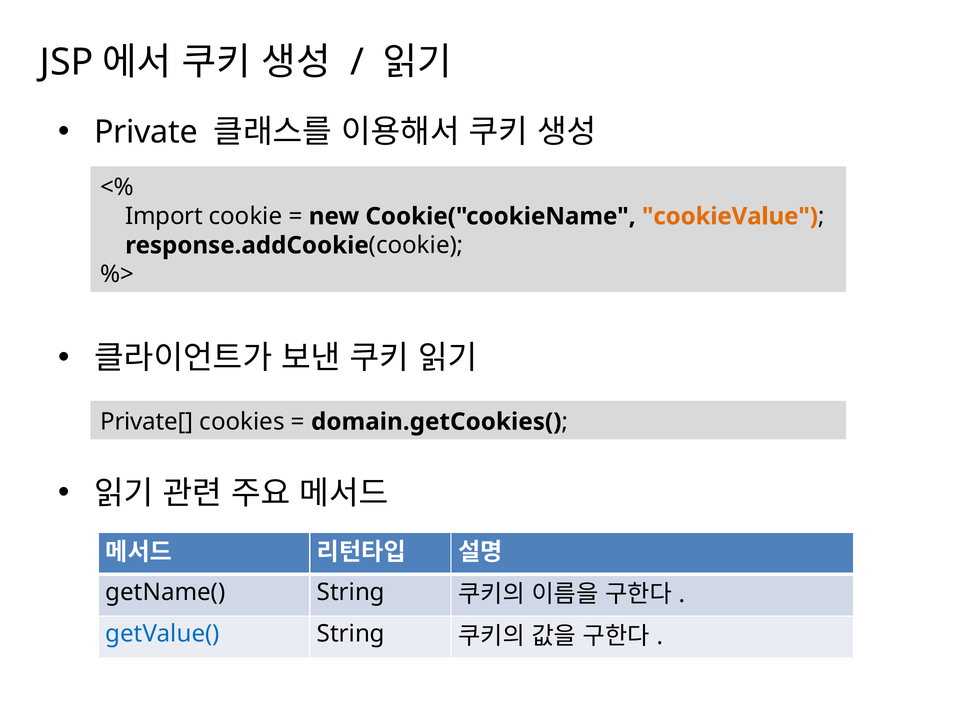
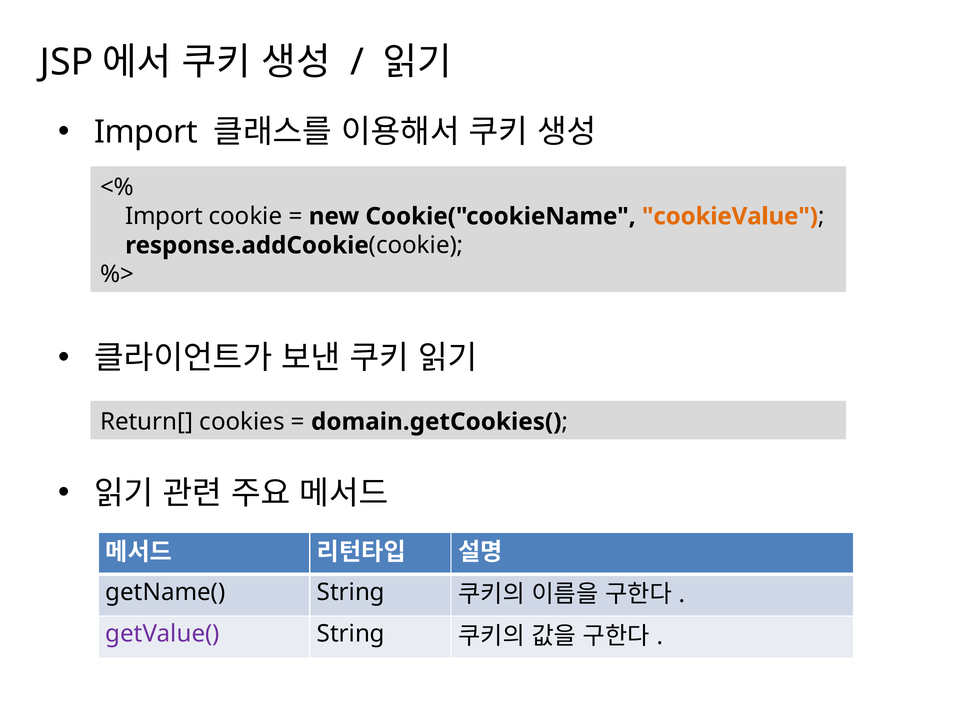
Private at (146, 132): Private -> Import
Private[: Private[ -> Return[
getValue( colour: blue -> purple
